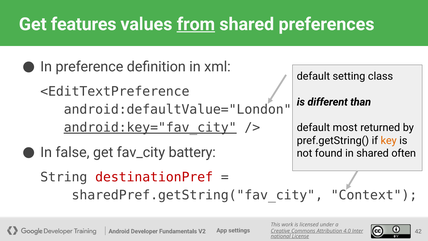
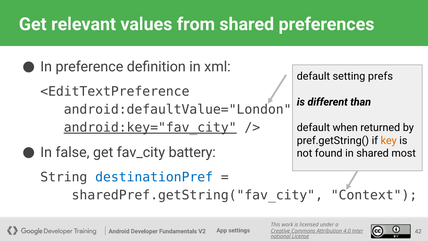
features: features -> relevant
from underline: present -> none
class: class -> prefs
most: most -> when
often: often -> most
destinationPref colour: red -> blue
